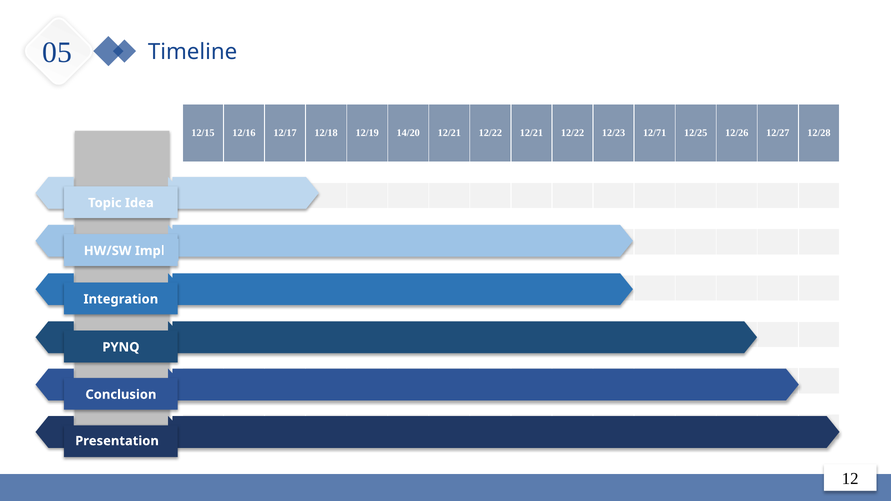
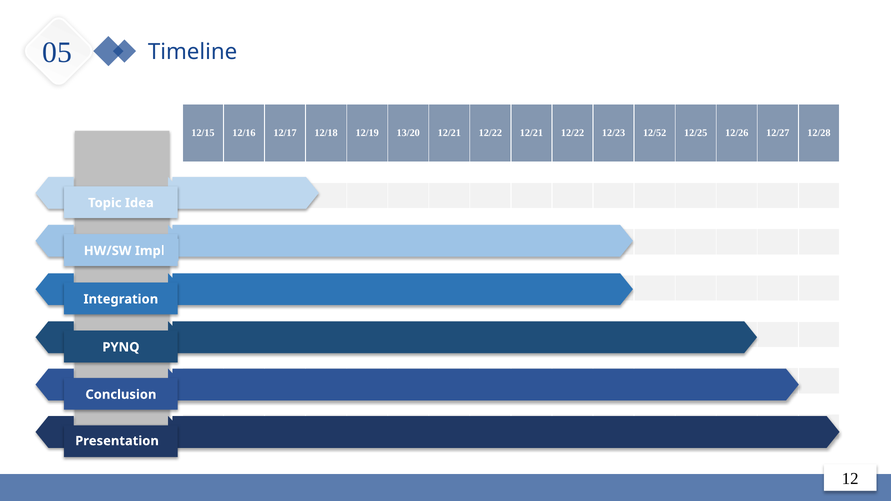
14/20: 14/20 -> 13/20
12/71: 12/71 -> 12/52
